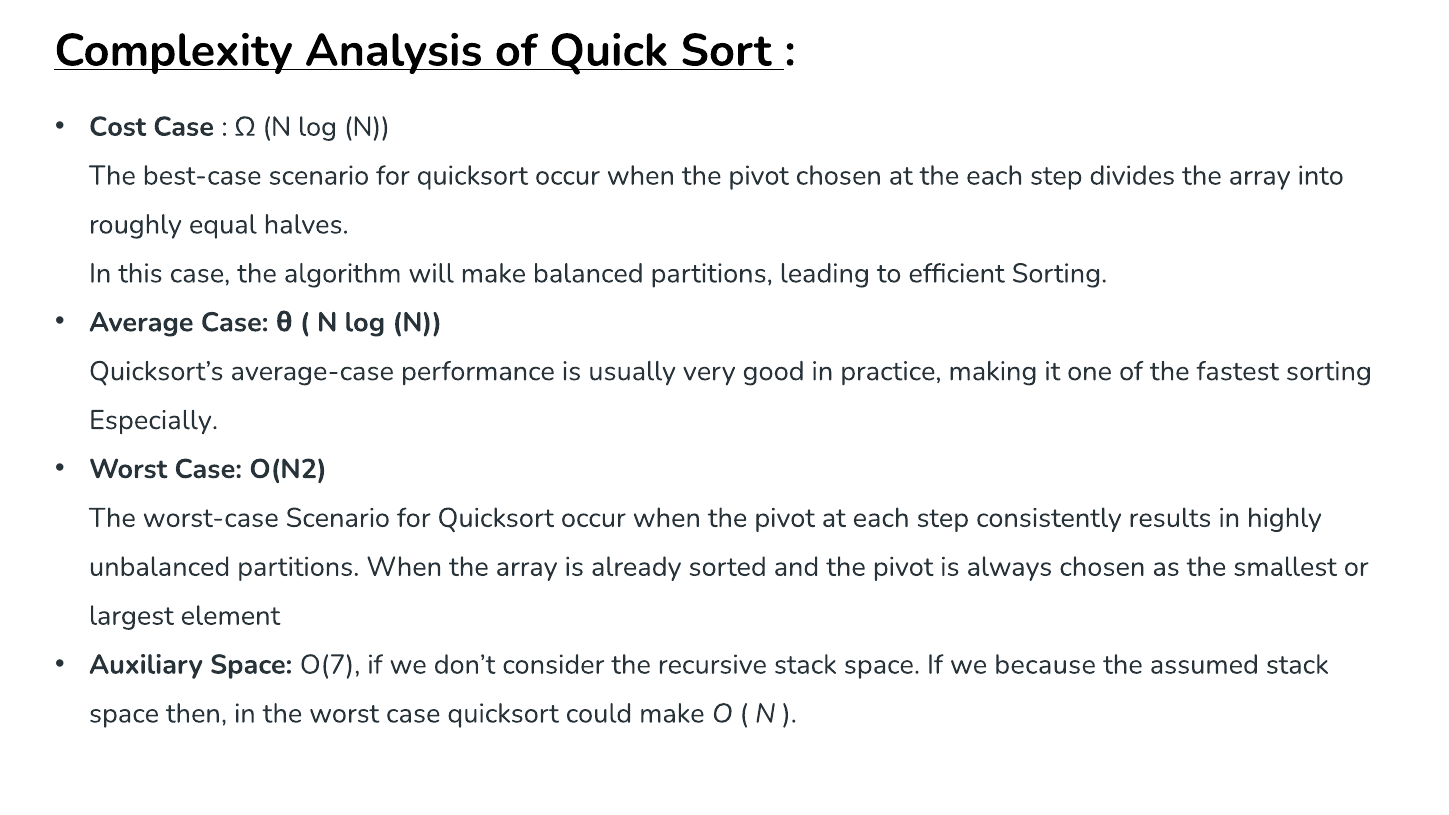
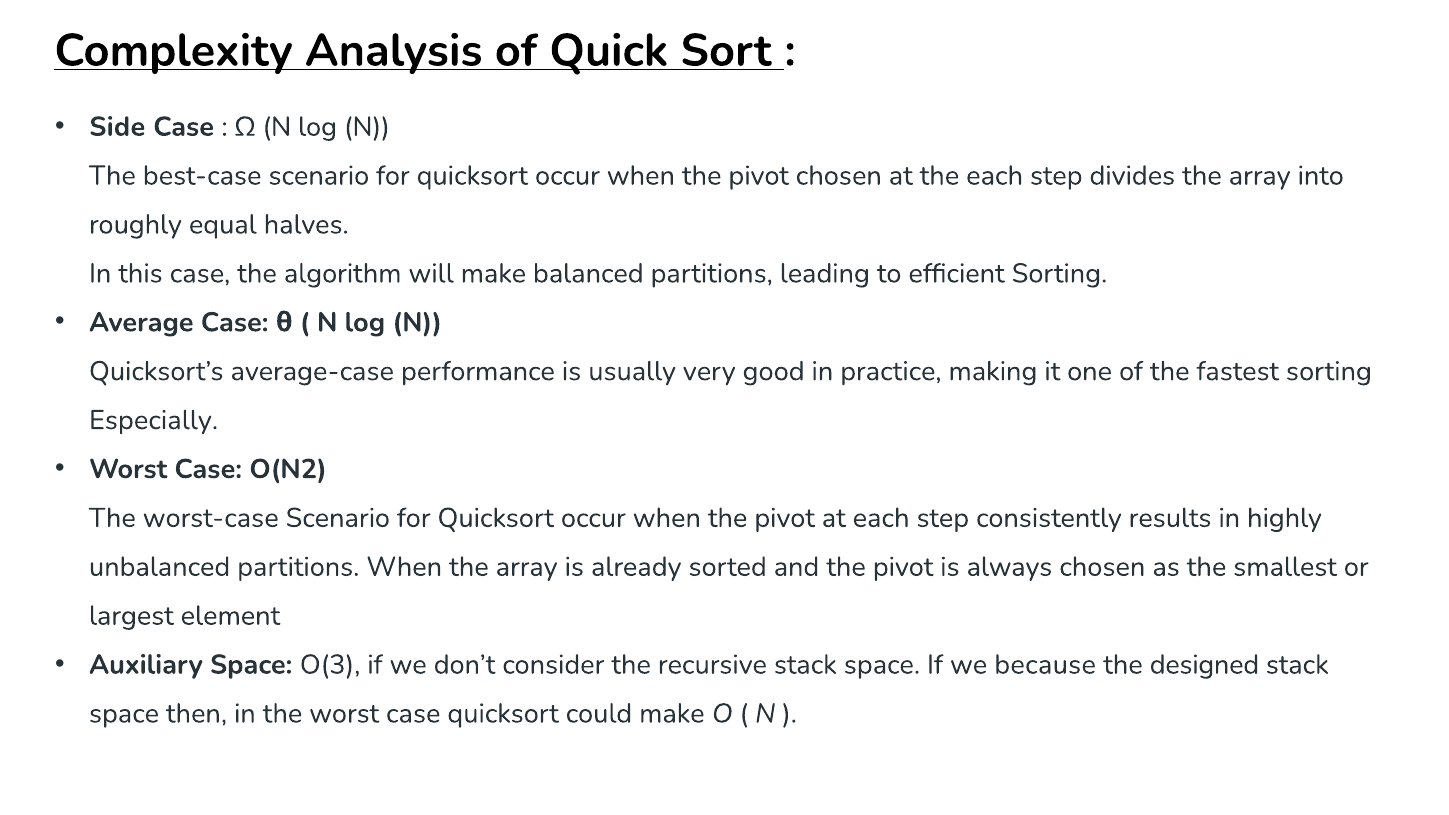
Cost: Cost -> Side
O(7: O(7 -> O(3
assumed: assumed -> designed
